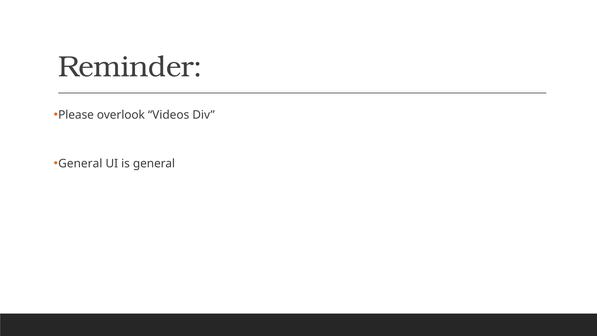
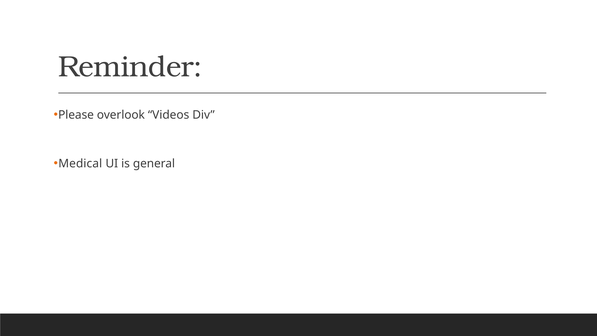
General at (80, 163): General -> Medical
